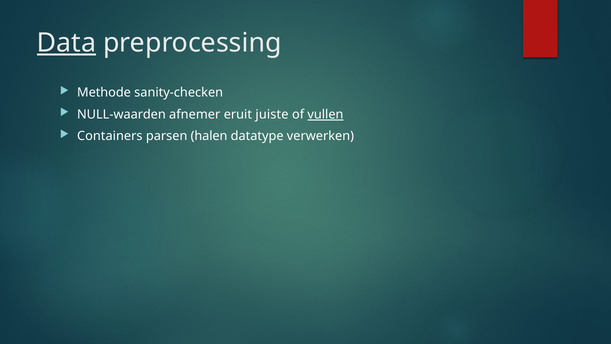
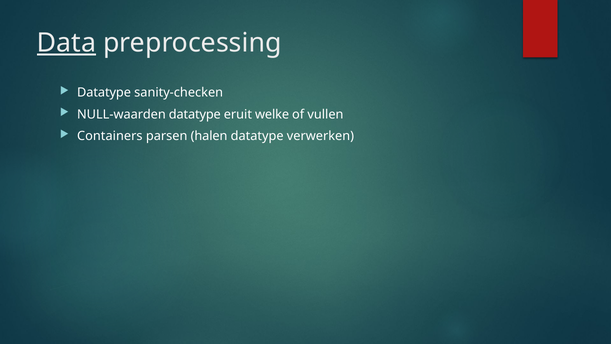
Methode at (104, 93): Methode -> Datatype
NULL-waarden afnemer: afnemer -> datatype
juiste: juiste -> welke
vullen underline: present -> none
